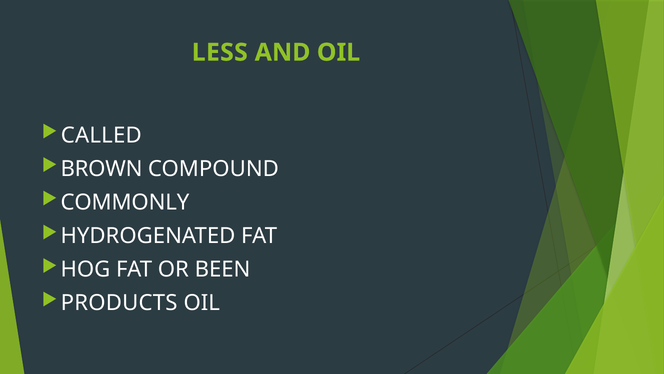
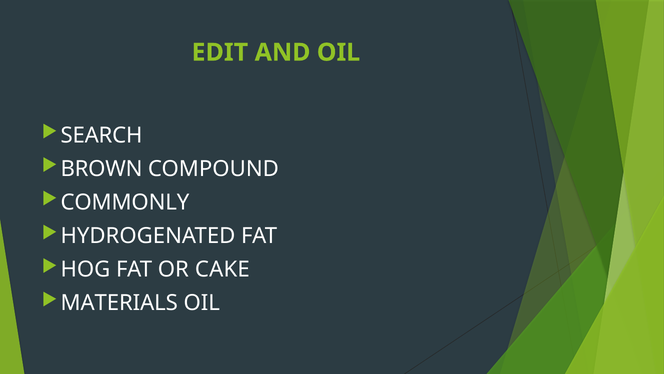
LESS: LESS -> EDIT
CALLED: CALLED -> SEARCH
BEEN: BEEN -> CAKE
PRODUCTS: PRODUCTS -> MATERIALS
